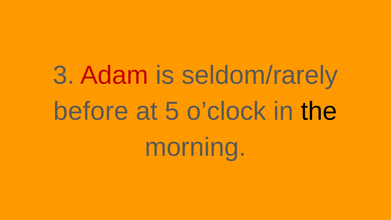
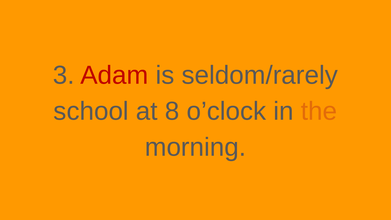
before: before -> school
5: 5 -> 8
the colour: black -> orange
